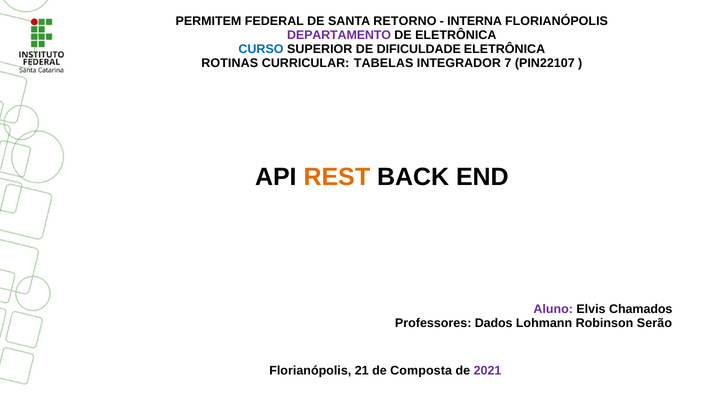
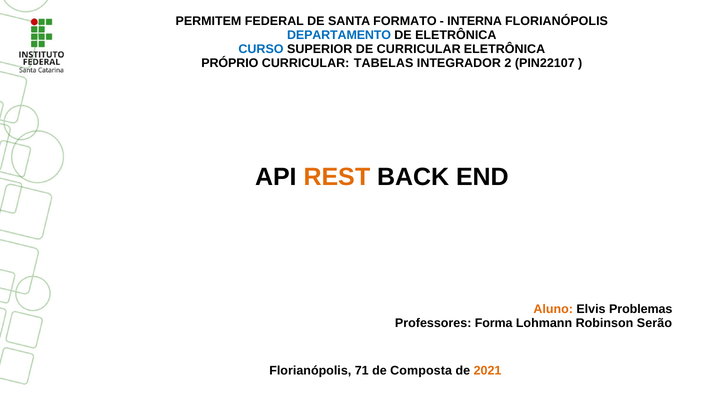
RETORNO: RETORNO -> FORMATO
DEPARTAMENTO colour: purple -> blue
DE DIFICULDADE: DIFICULDADE -> CURRICULAR
ROTINAS: ROTINAS -> PRÓPRIO
7: 7 -> 2
Aluno colour: purple -> orange
Chamados: Chamados -> Problemas
Dados: Dados -> Forma
21: 21 -> 71
2021 colour: purple -> orange
